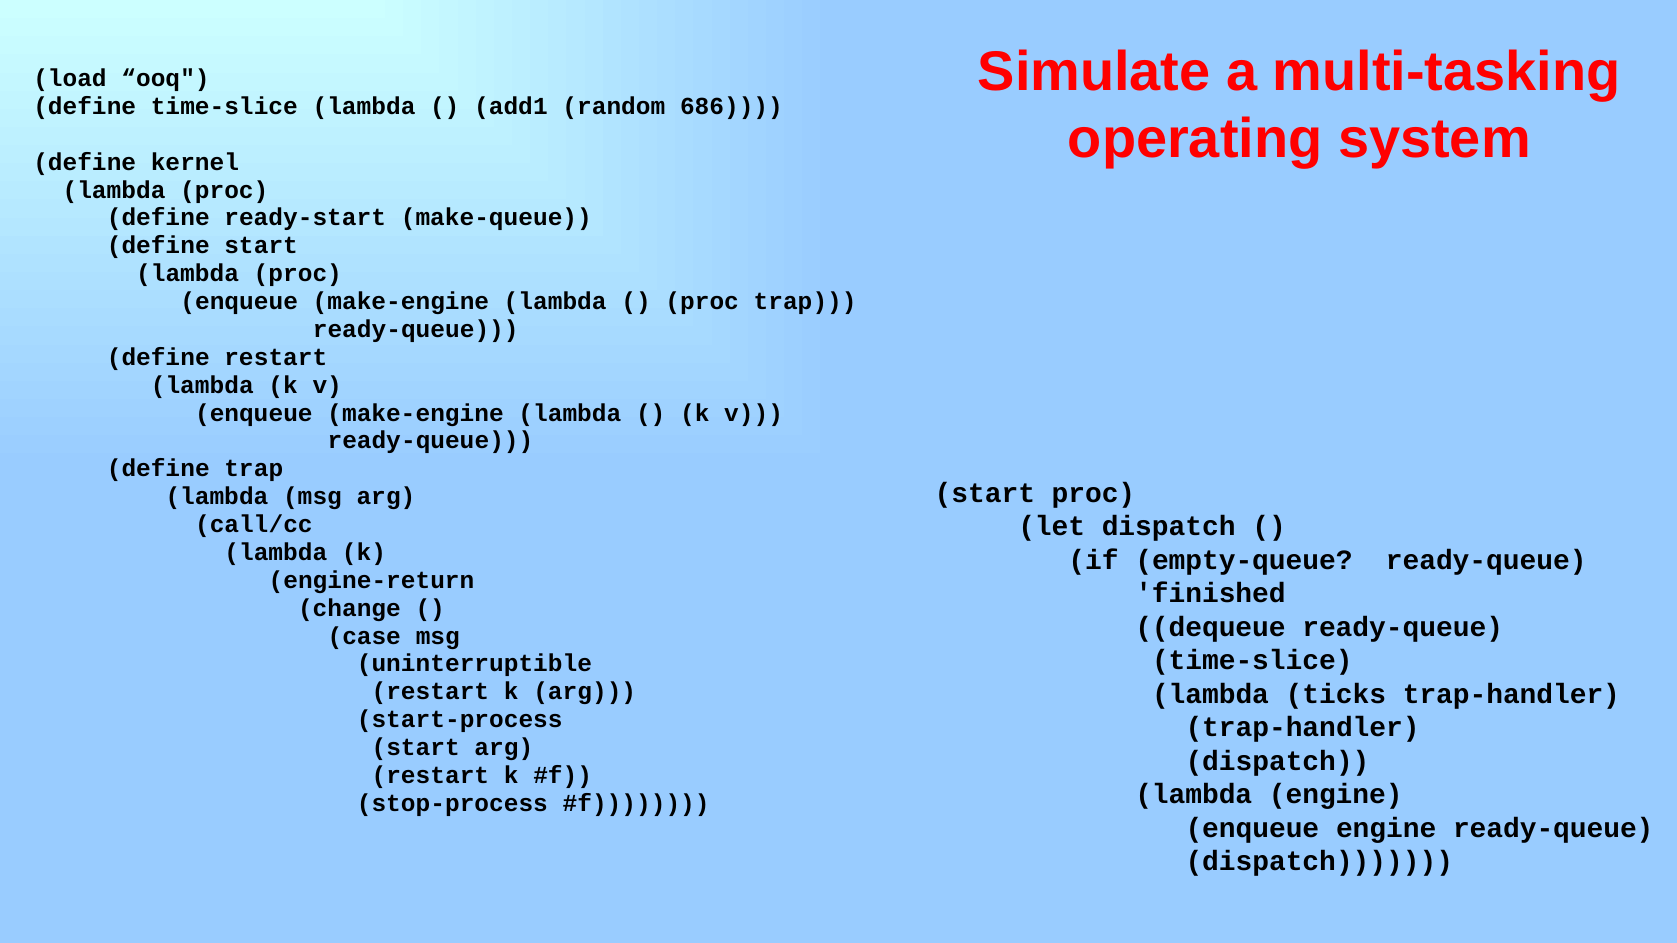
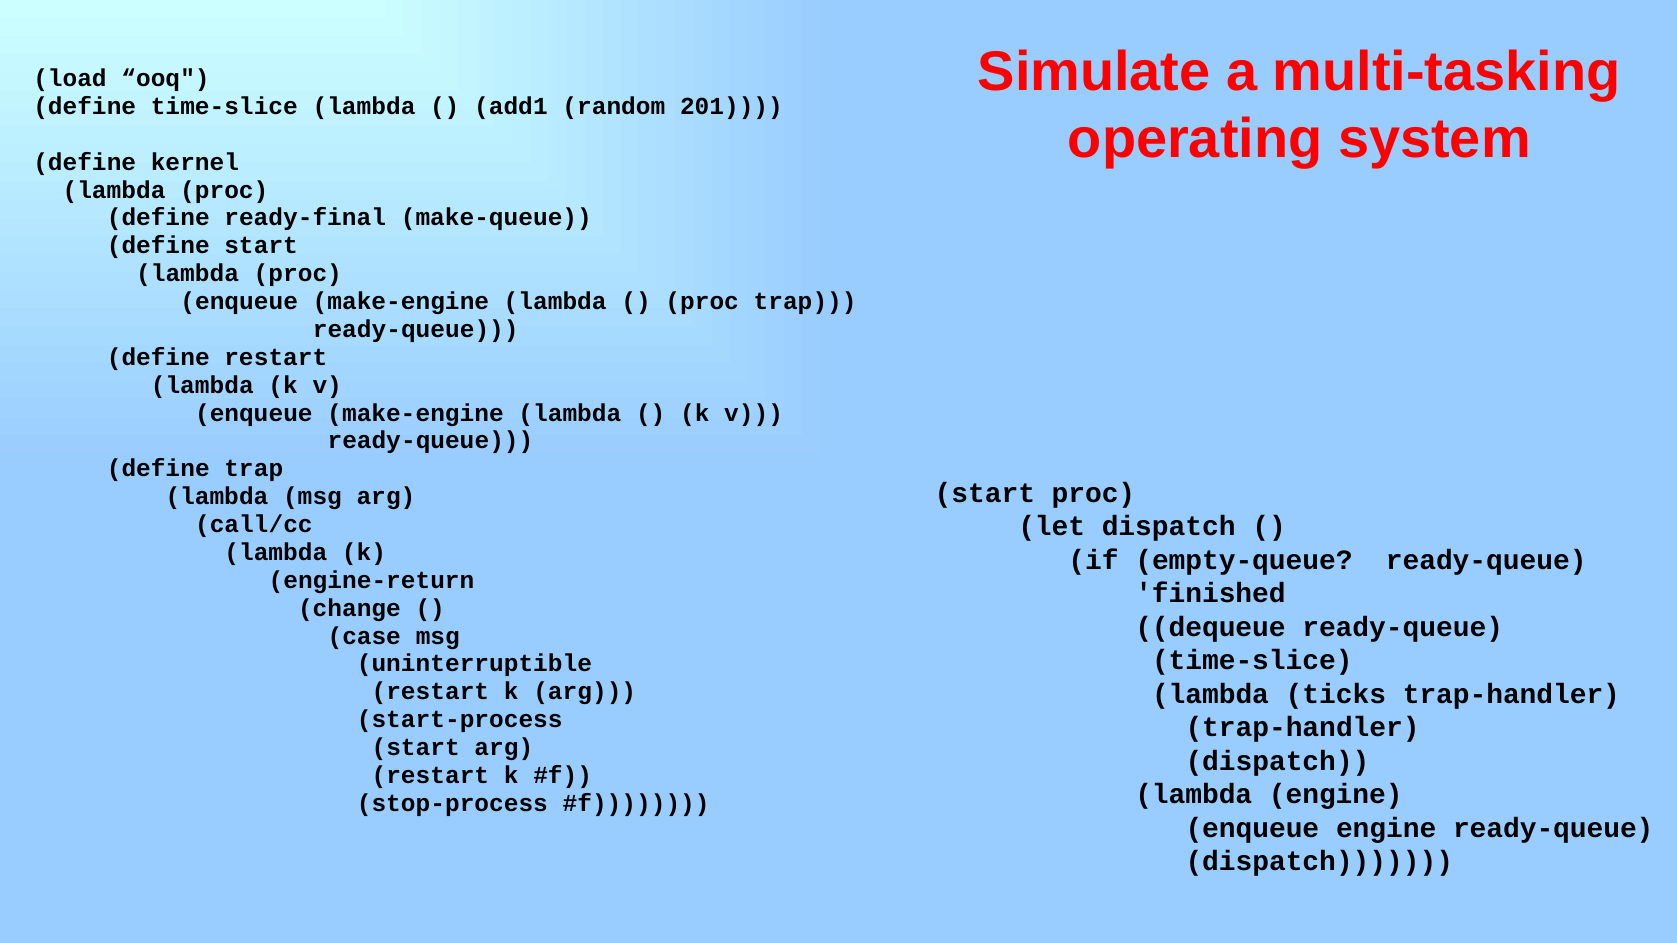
686: 686 -> 201
ready-start: ready-start -> ready-final
